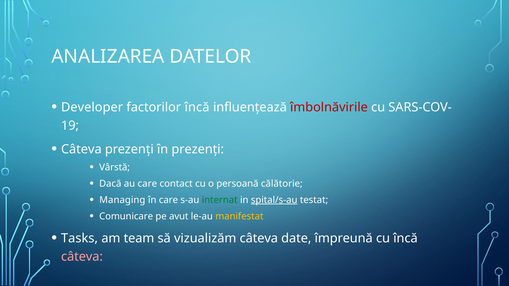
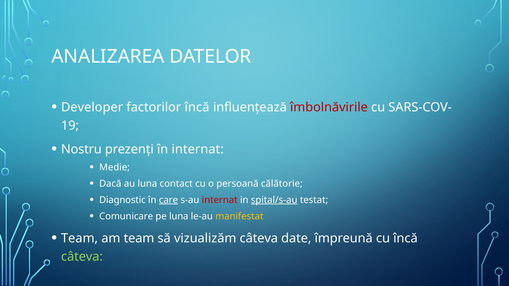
Câteva at (81, 149): Câteva -> Nostru
în prezenți: prezenți -> internat
Vârstă: Vârstă -> Medie
au care: care -> luna
Managing: Managing -> Diagnostic
care at (168, 200) underline: none -> present
internat at (220, 200) colour: green -> red
pe avut: avut -> luna
Tasks at (80, 239): Tasks -> Team
câteva at (82, 257) colour: pink -> light green
